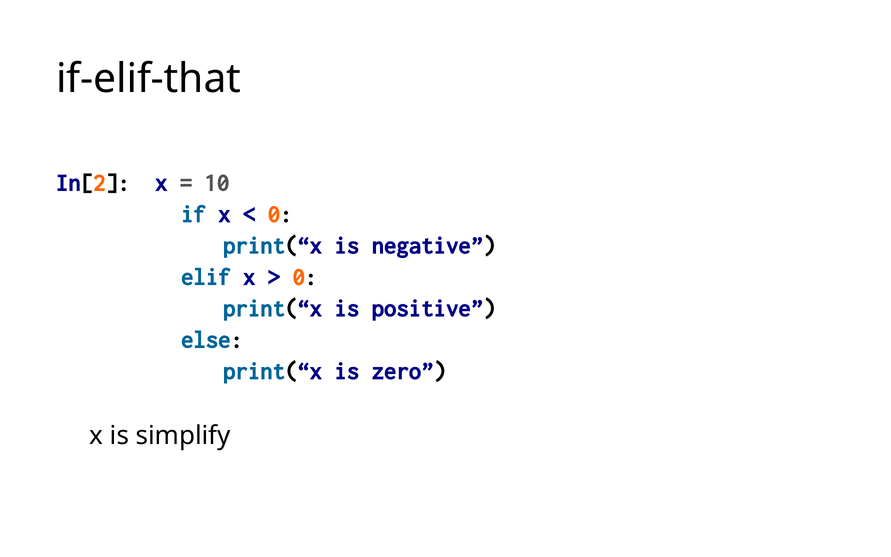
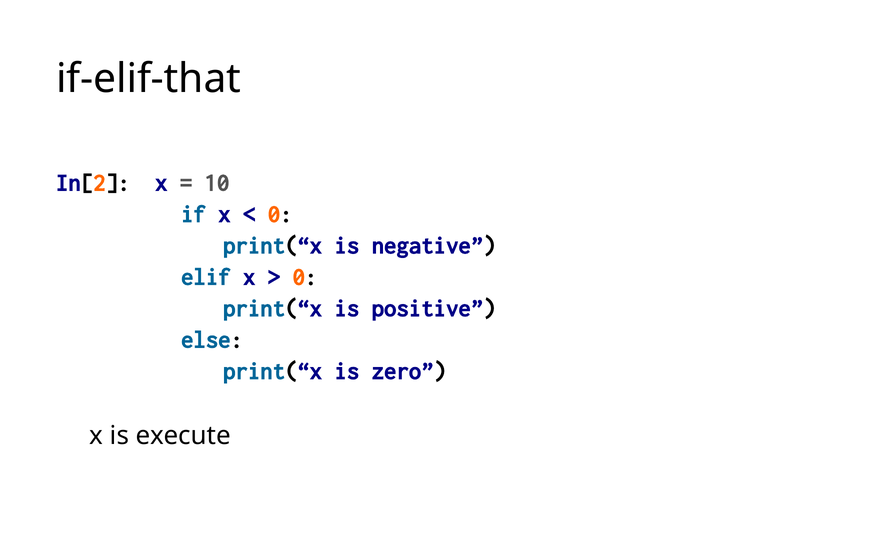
simplify: simplify -> execute
